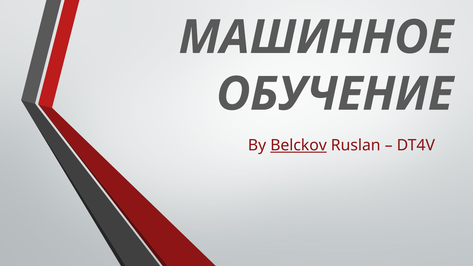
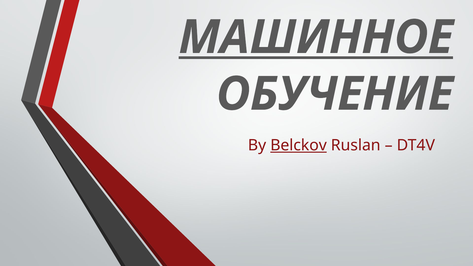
МАШИННОЕ underline: none -> present
